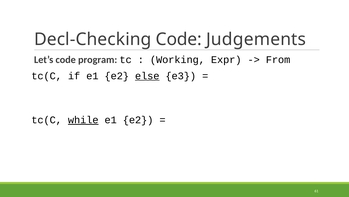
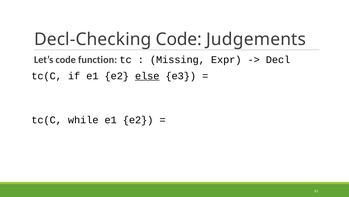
program: program -> function
Working: Working -> Missing
From: From -> Decl
while underline: present -> none
